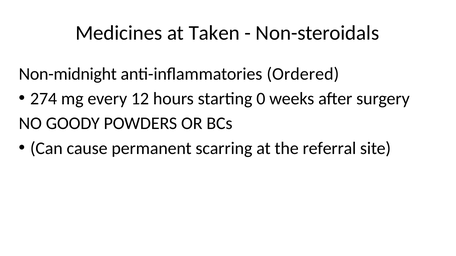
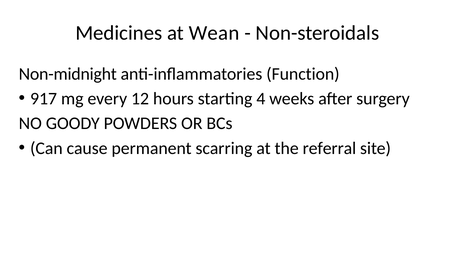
Taken: Taken -> Wean
Ordered: Ordered -> Function
274: 274 -> 917
0: 0 -> 4
